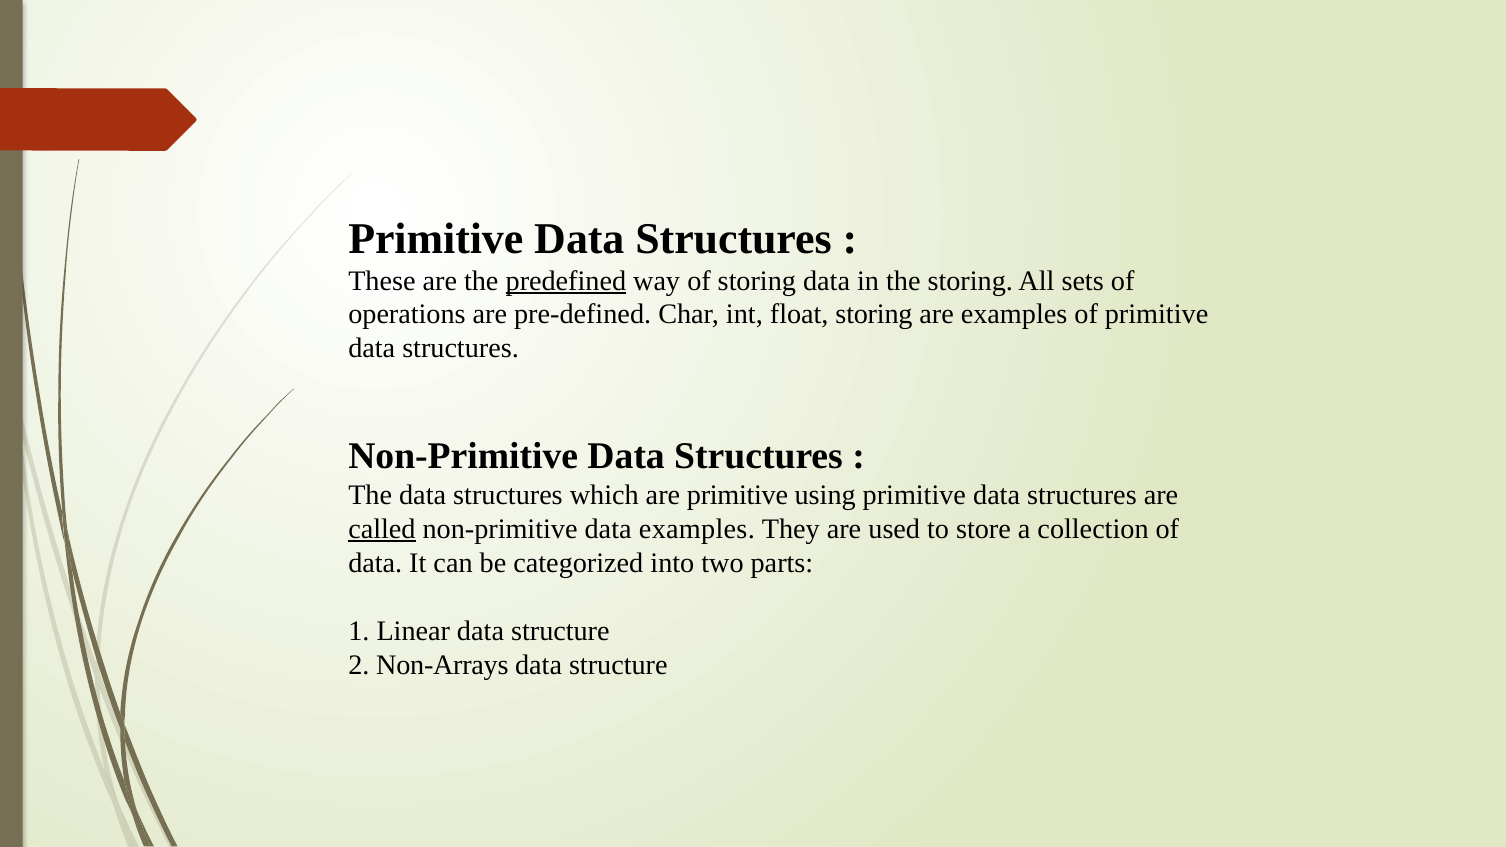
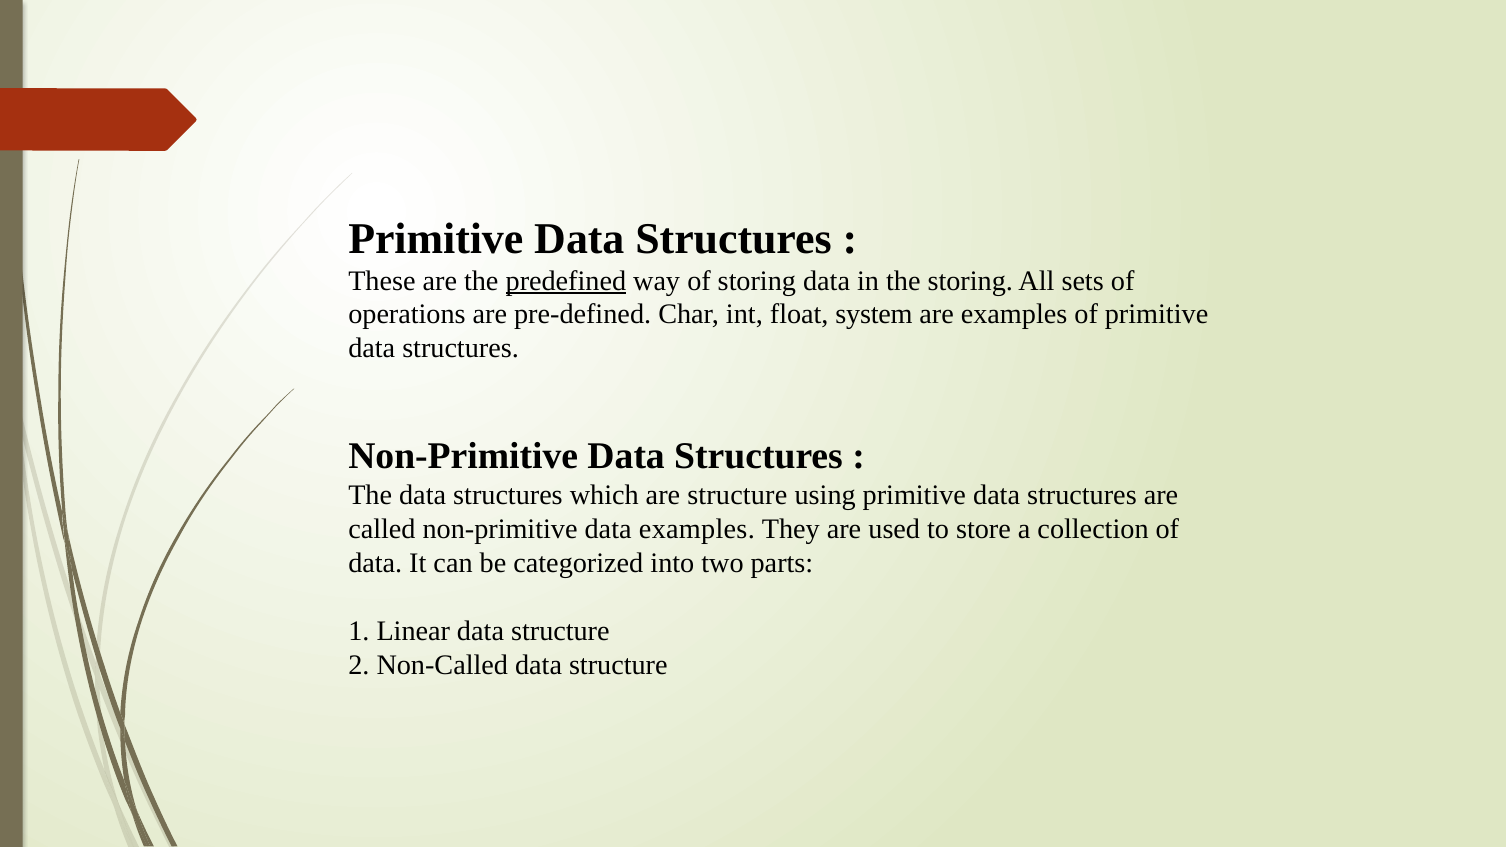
float storing: storing -> system
are primitive: primitive -> structure
called underline: present -> none
Non-Arrays: Non-Arrays -> Non-Called
